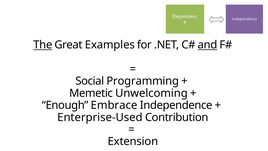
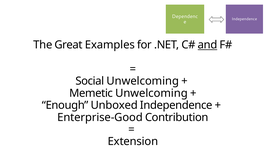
The underline: present -> none
Social Programming: Programming -> Unwelcoming
Embrace: Embrace -> Unboxed
Enterprise-Used: Enterprise-Used -> Enterprise-Good
